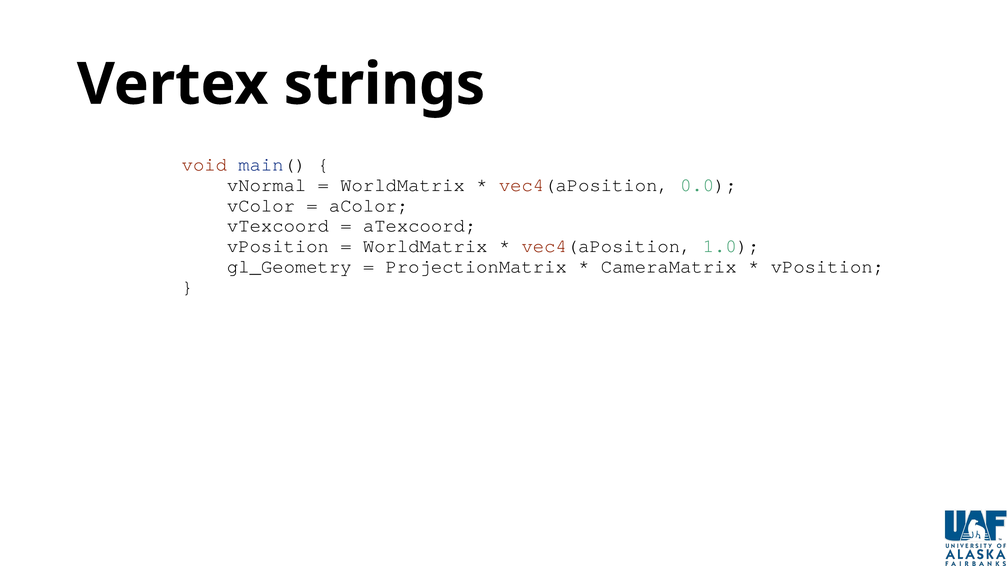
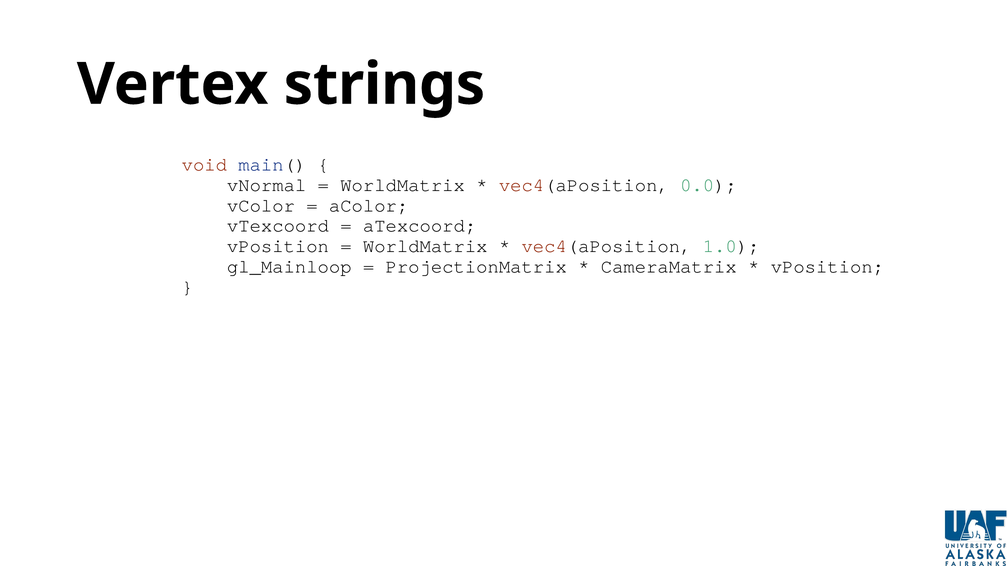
gl_Geometry: gl_Geometry -> gl_Mainloop
